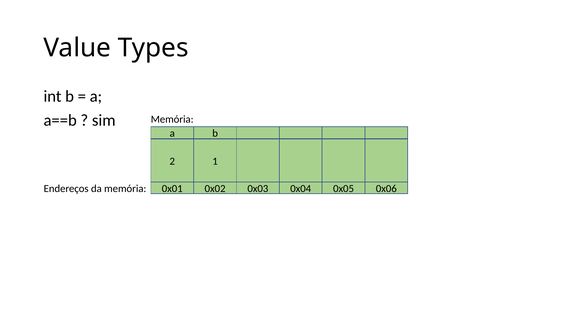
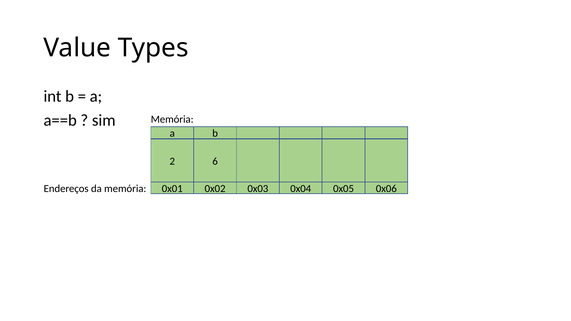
1: 1 -> 6
